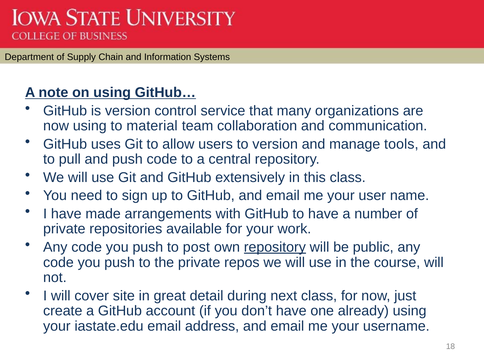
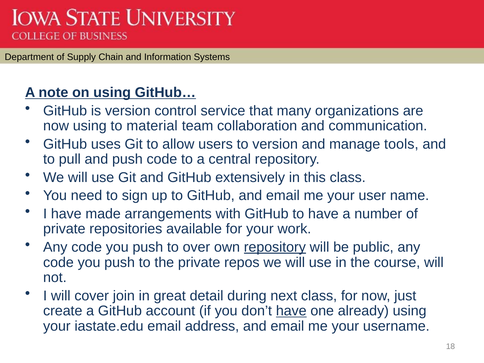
post: post -> over
site: site -> join
have at (291, 311) underline: none -> present
